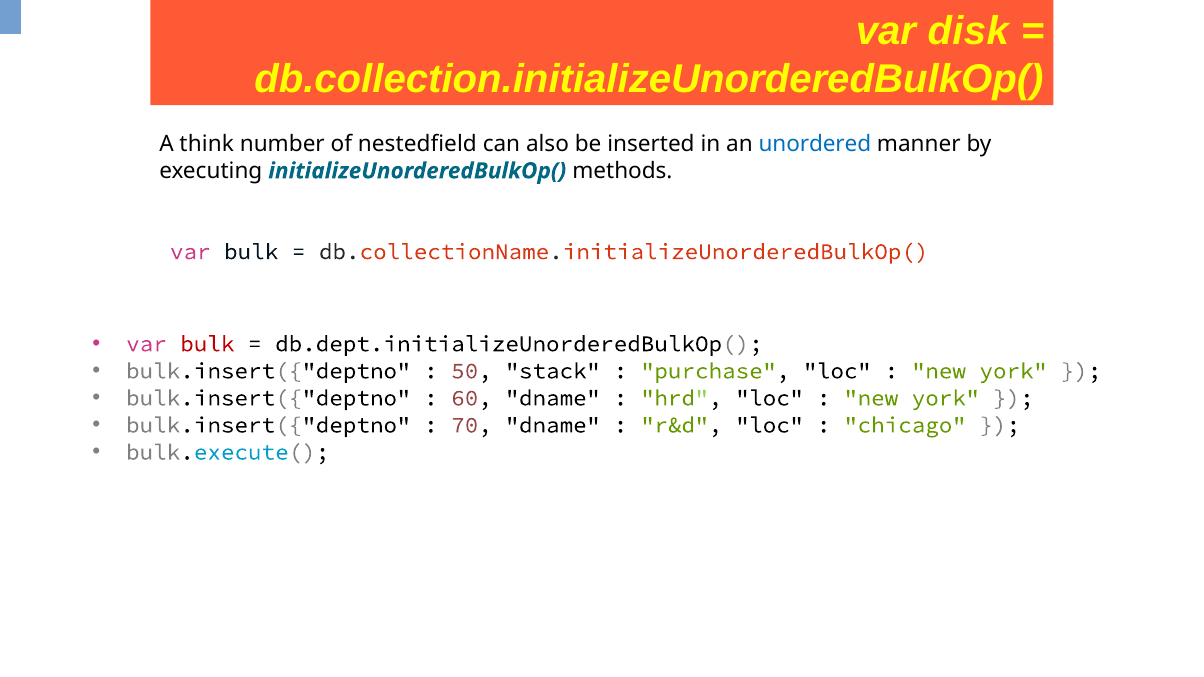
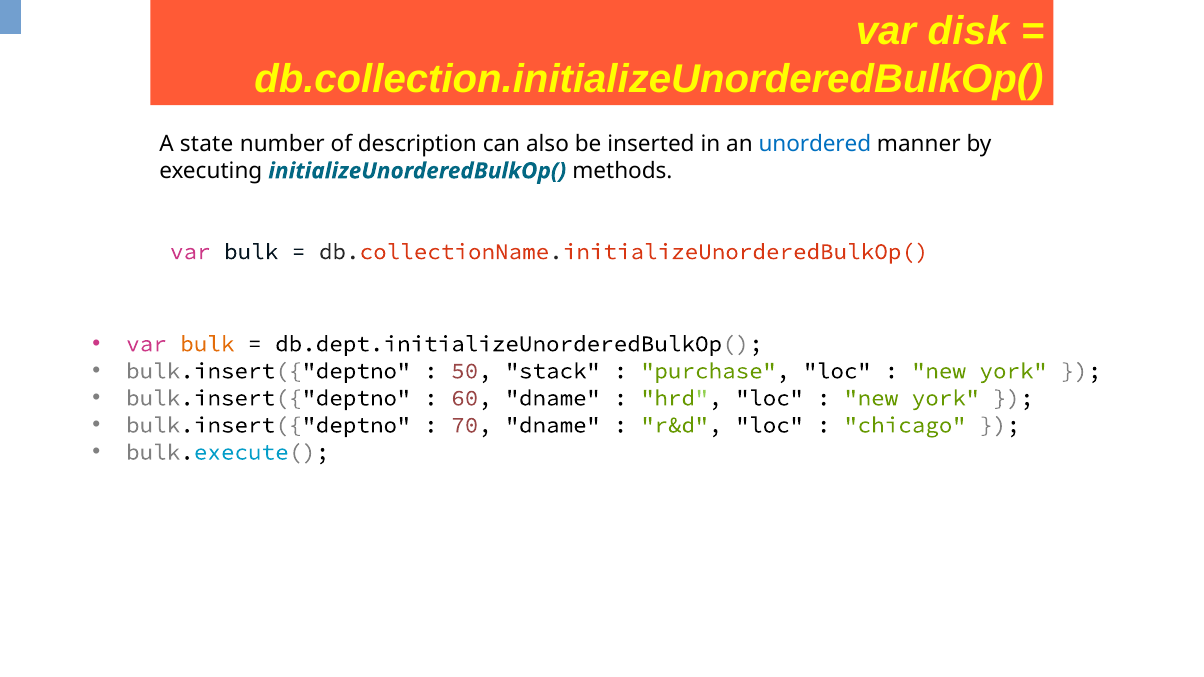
think: think -> state
nestedfield: nestedfield -> description
bulk at (207, 344) colour: red -> orange
